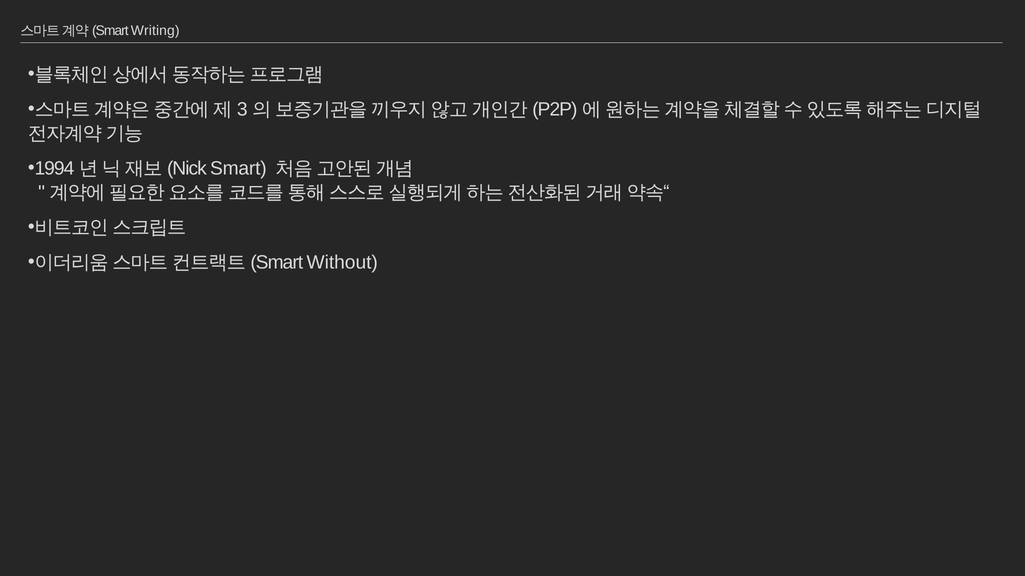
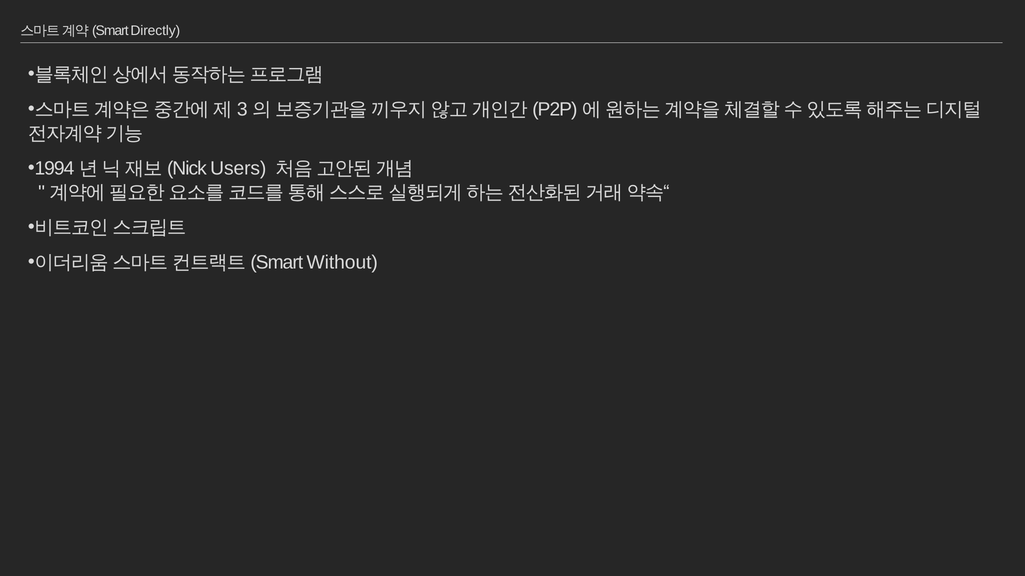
Writing: Writing -> Directly
Smart: Smart -> Users
